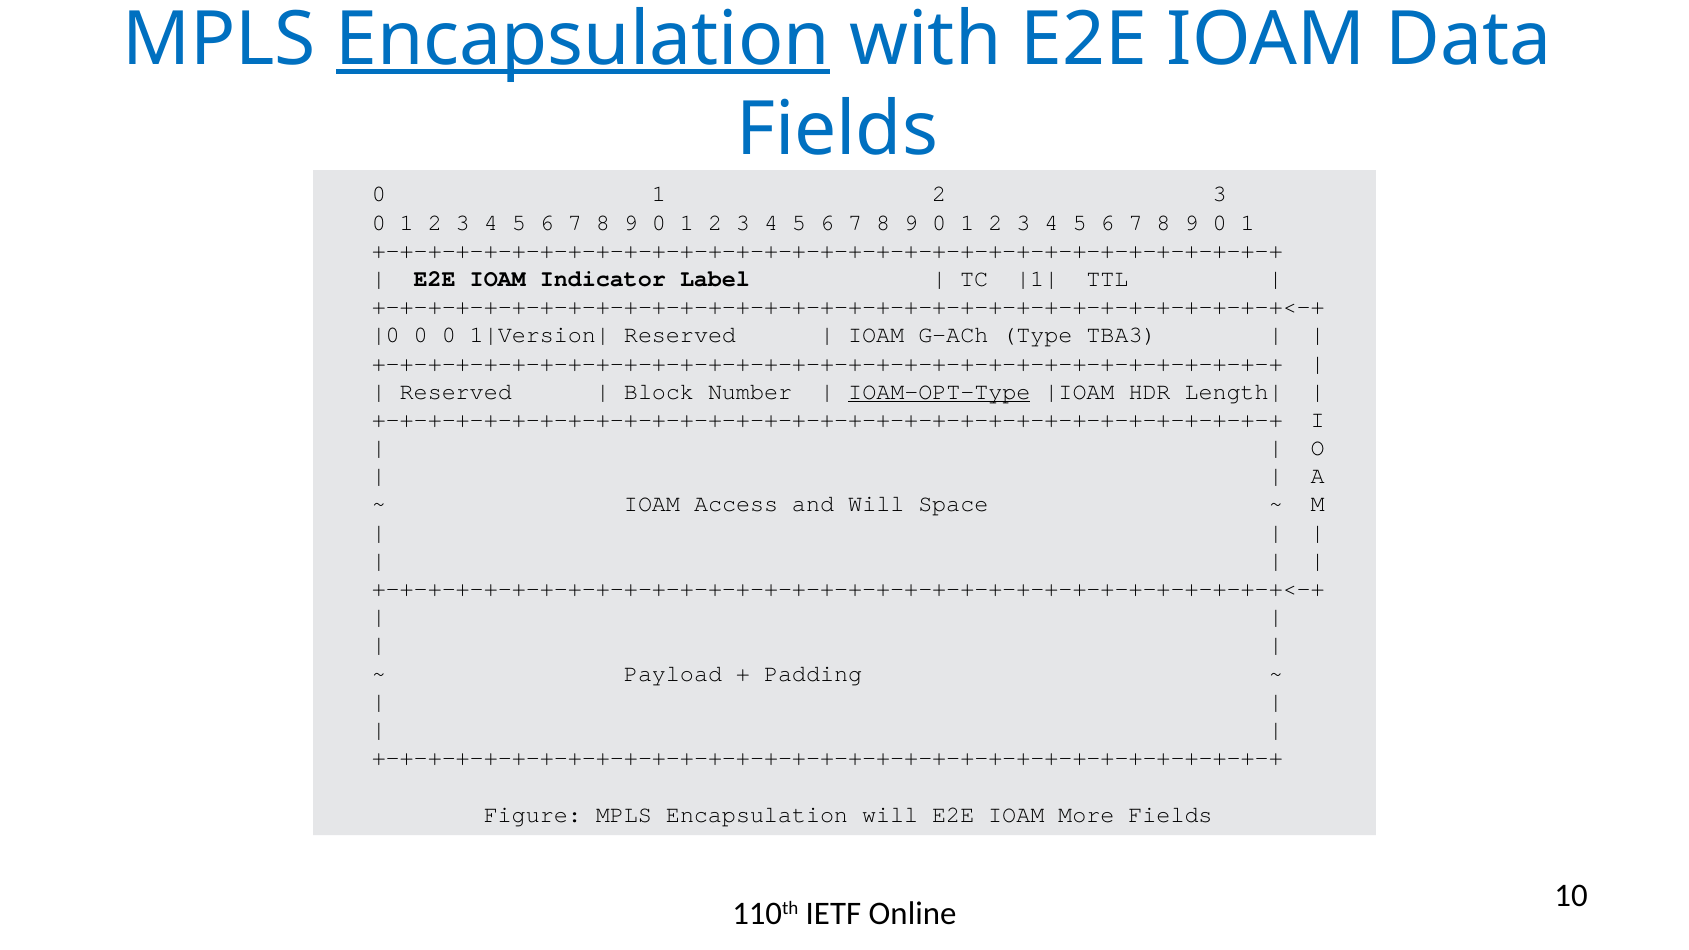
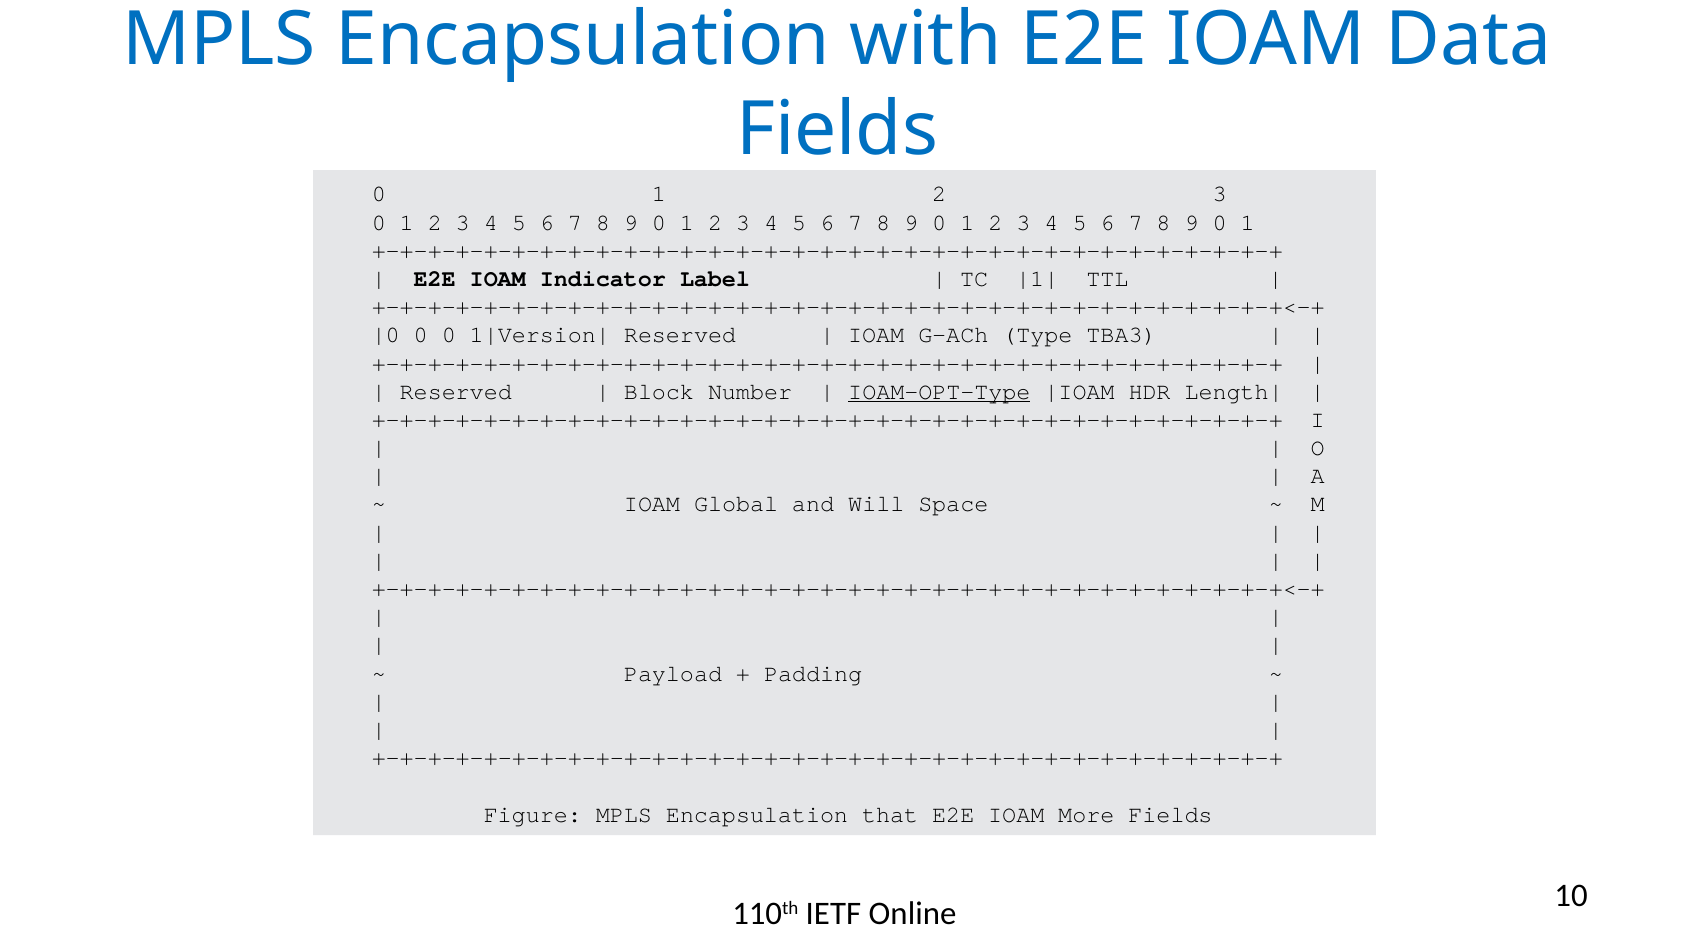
Encapsulation at (583, 39) underline: present -> none
Access: Access -> Global
Encapsulation will: will -> that
